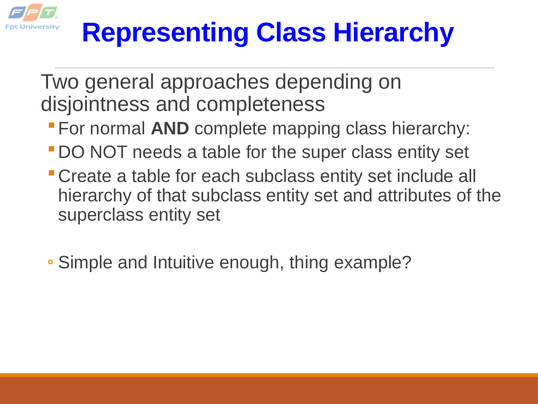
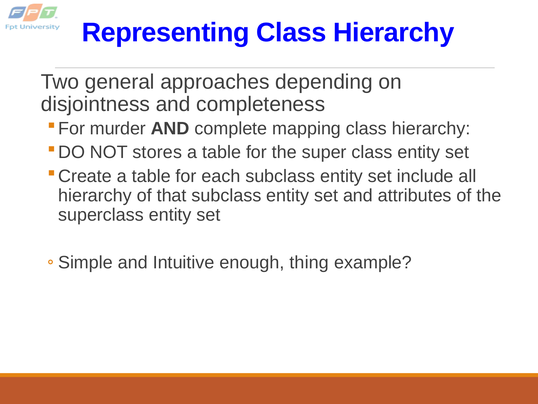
normal: normal -> murder
needs: needs -> stores
